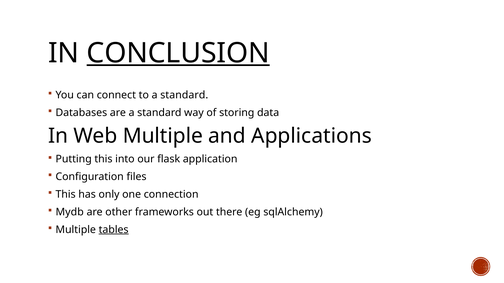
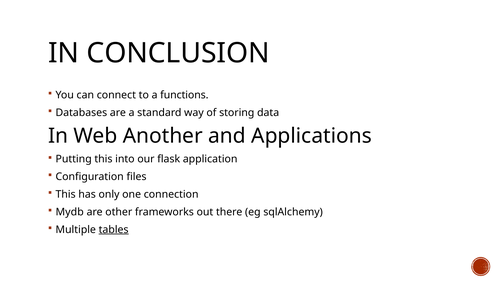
CONCLUSION underline: present -> none
to a standard: standard -> functions
Web Multiple: Multiple -> Another
